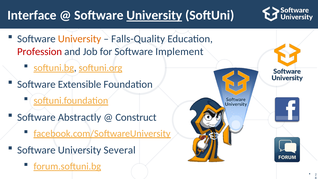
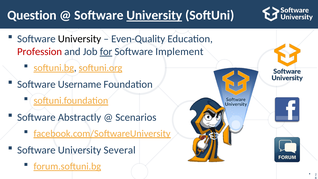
Interface: Interface -> Question
University at (80, 39) colour: orange -> black
Falls-Quality: Falls-Quality -> Even-Quality
for underline: none -> present
Extensible: Extensible -> Username
Construct: Construct -> Scenarios
